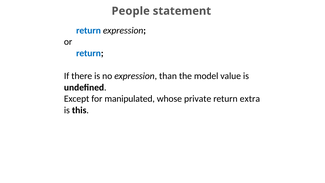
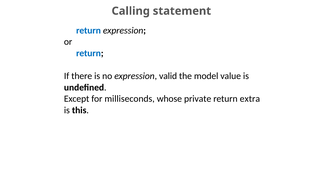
People: People -> Calling
than: than -> valid
manipulated: manipulated -> milliseconds
